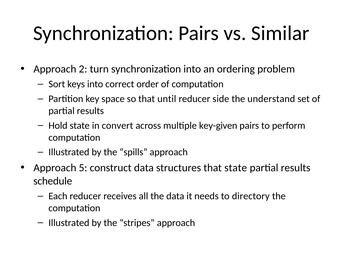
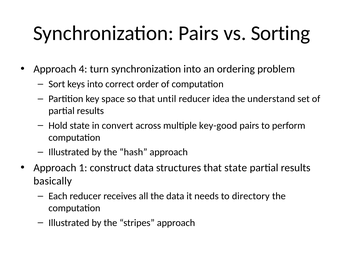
Similar: Similar -> Sorting
2: 2 -> 4
side: side -> idea
key-given: key-given -> key-good
spills: spills -> hash
5: 5 -> 1
schedule: schedule -> basically
